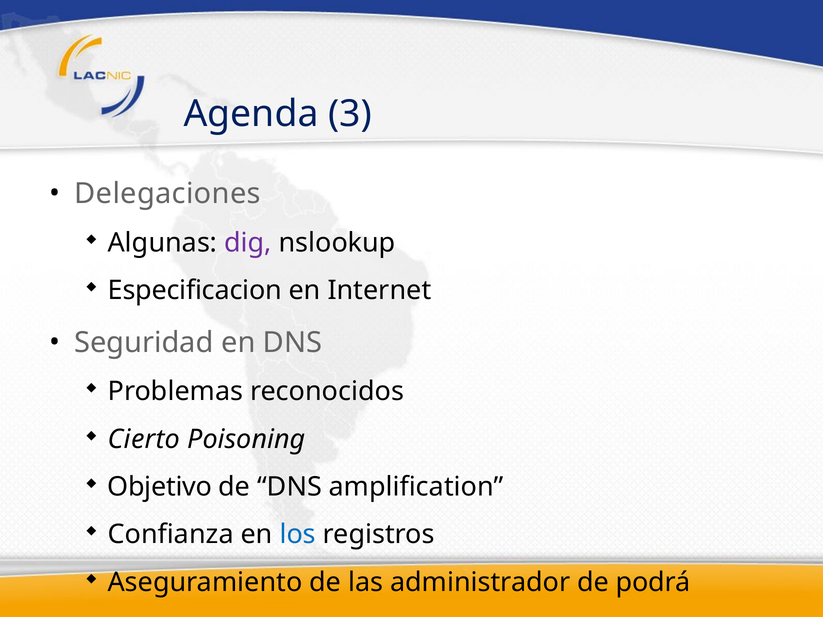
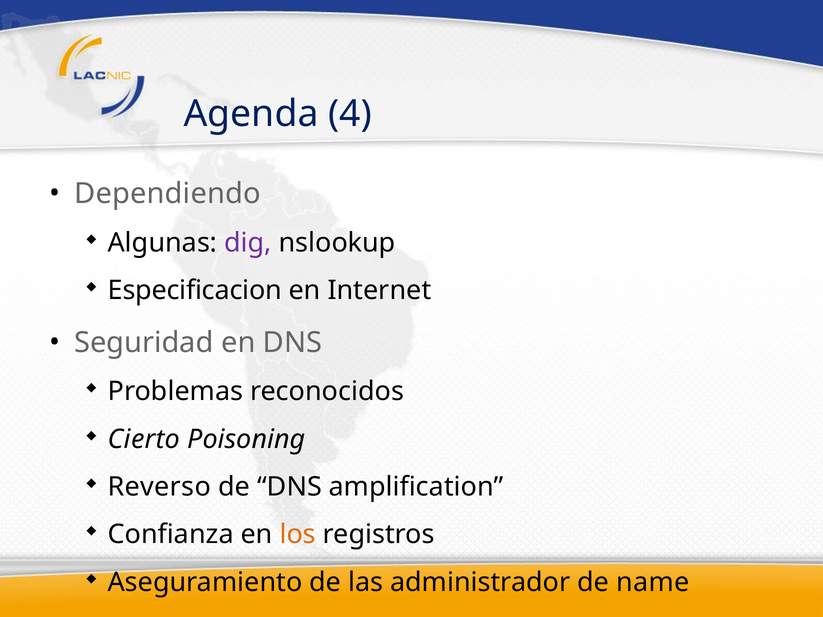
3: 3 -> 4
Delegaciones: Delegaciones -> Dependiendo
Objetivo: Objetivo -> Reverso
los colour: blue -> orange
podrá: podrá -> name
